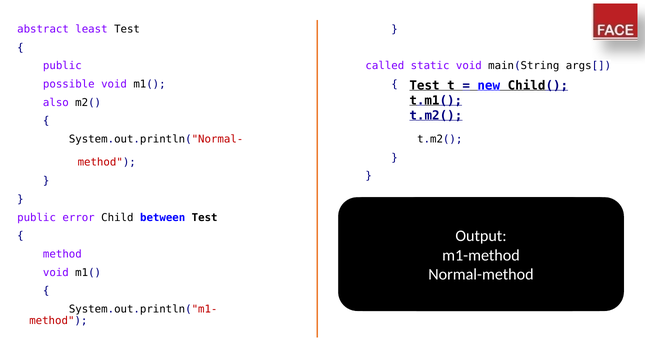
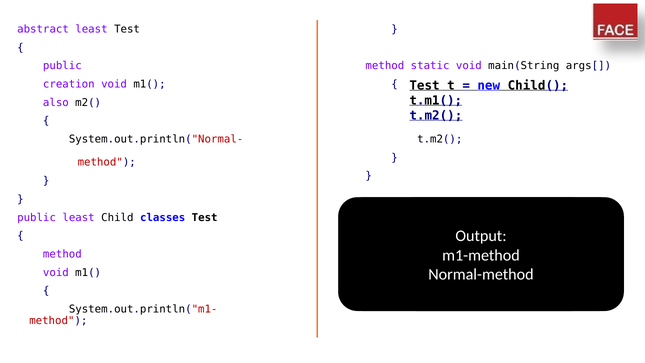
called at (385, 66): called -> method
possible: possible -> creation
public error: error -> least
between: between -> classes
